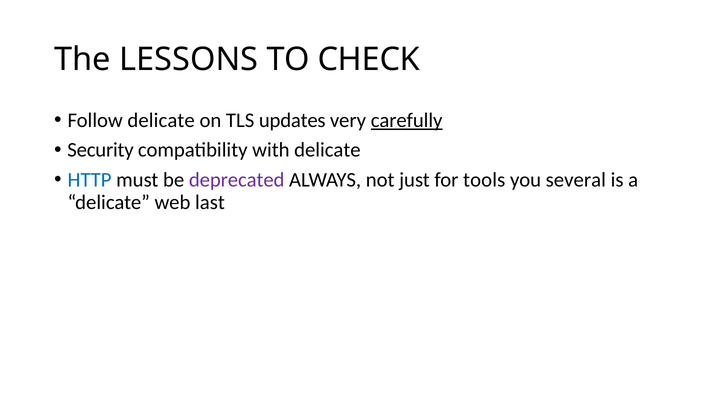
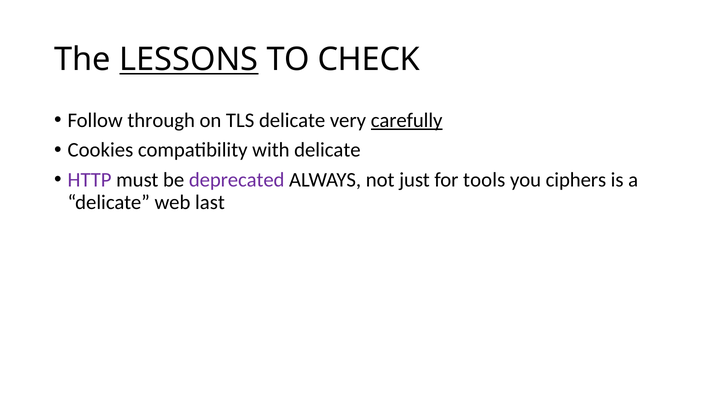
LESSONS underline: none -> present
Follow delicate: delicate -> through
TLS updates: updates -> delicate
Security: Security -> Cookies
HTTP colour: blue -> purple
several: several -> ciphers
